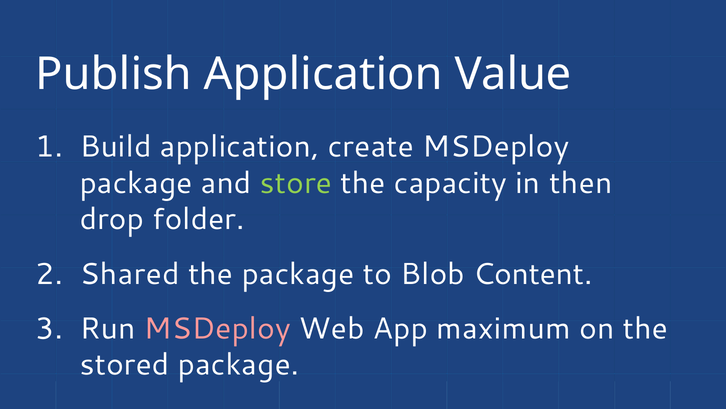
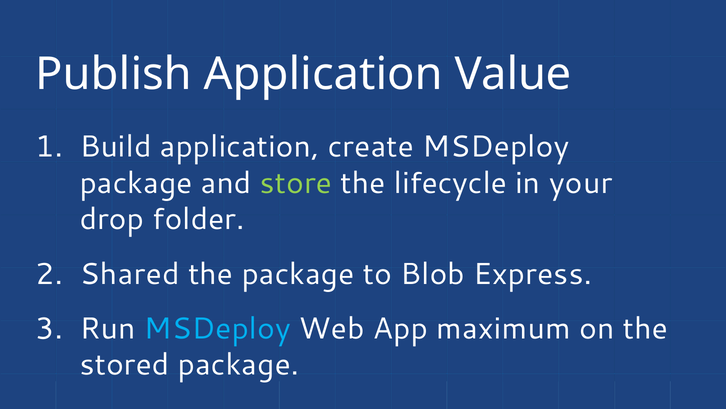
capacity: capacity -> lifecycle
then: then -> your
Content: Content -> Express
MSDeploy at (217, 328) colour: pink -> light blue
